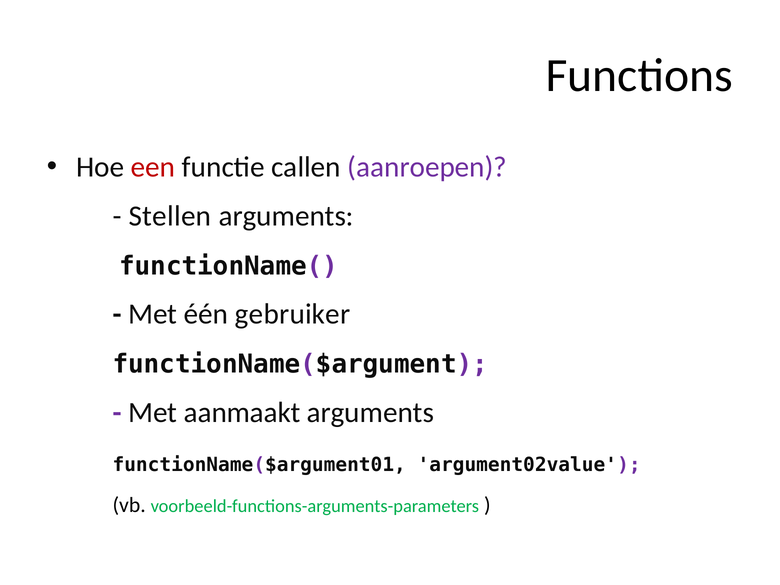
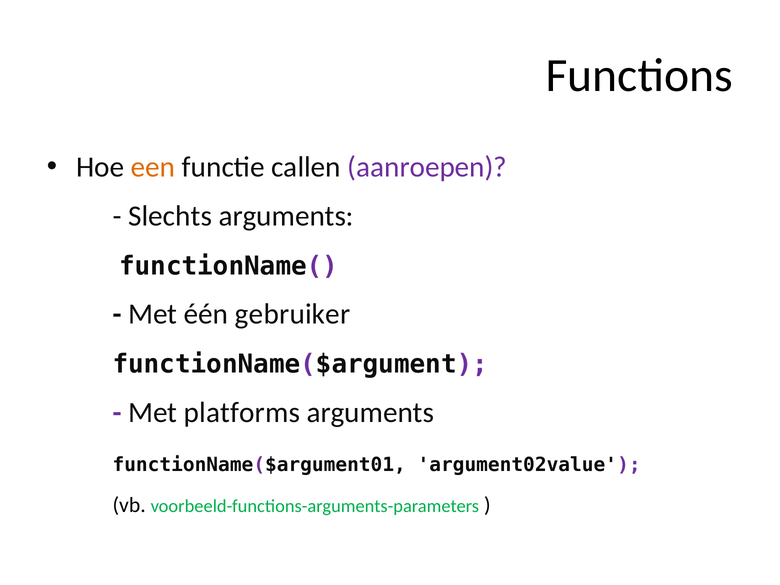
een colour: red -> orange
Stellen: Stellen -> Slechts
aanmaakt: aanmaakt -> platforms
